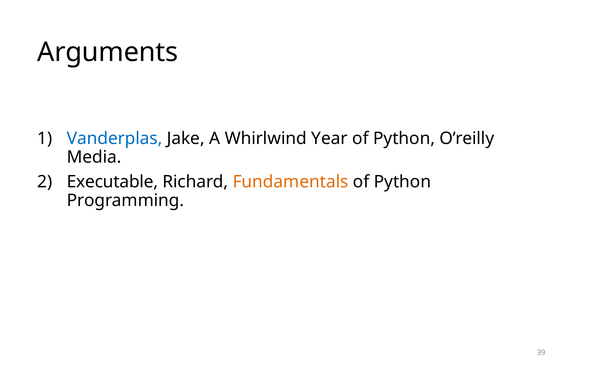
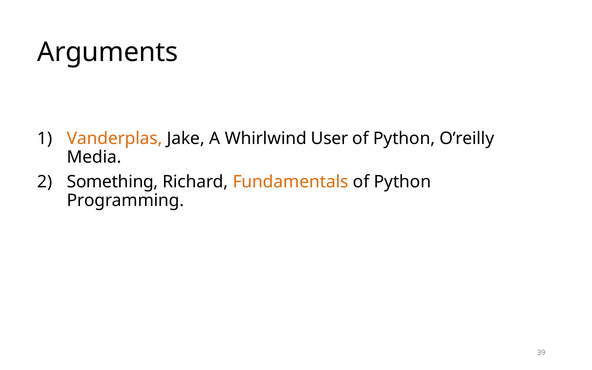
Vanderplas colour: blue -> orange
Year: Year -> User
Executable: Executable -> Something
